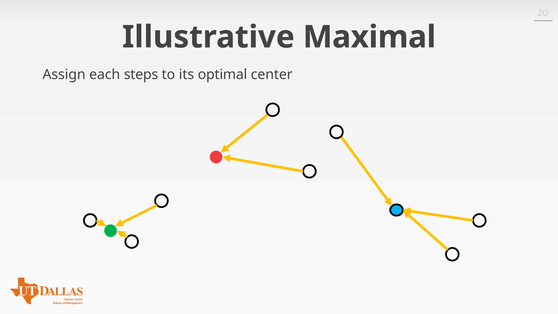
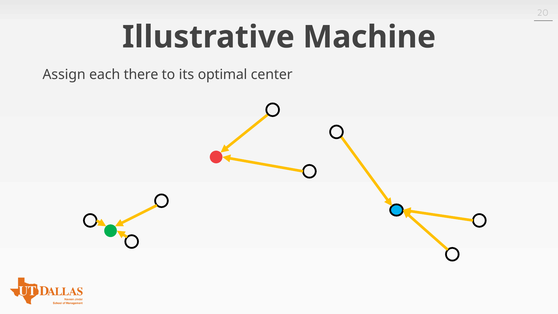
Maximal: Maximal -> Machine
steps: steps -> there
